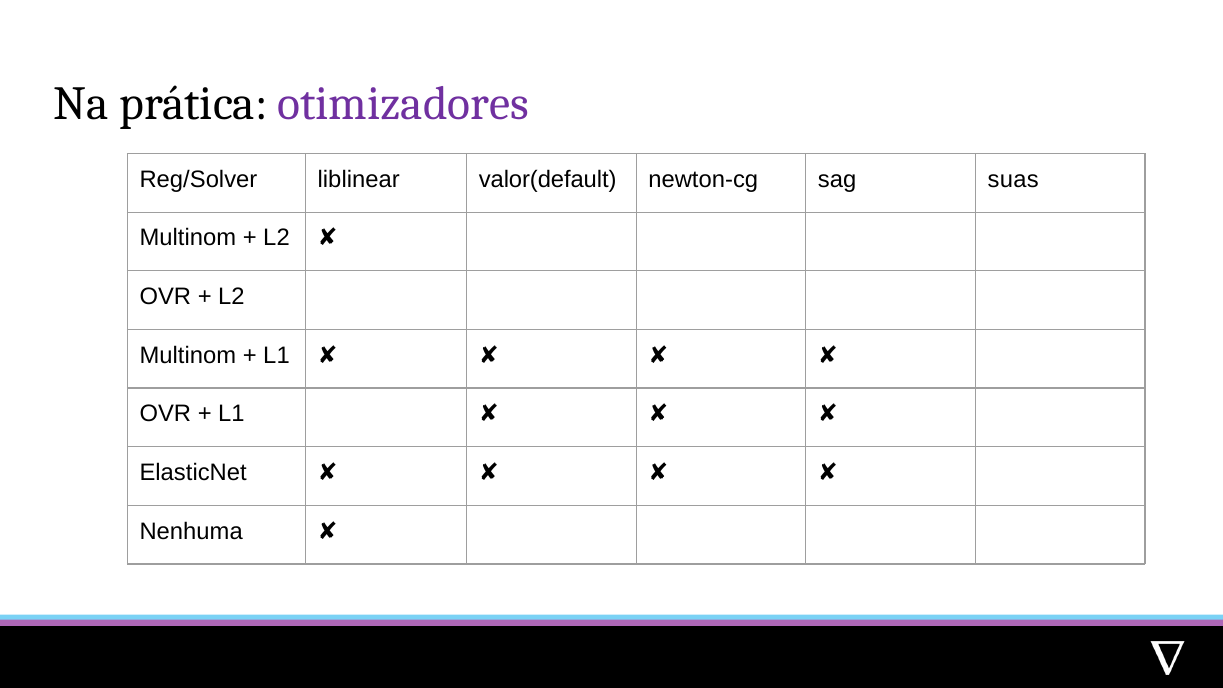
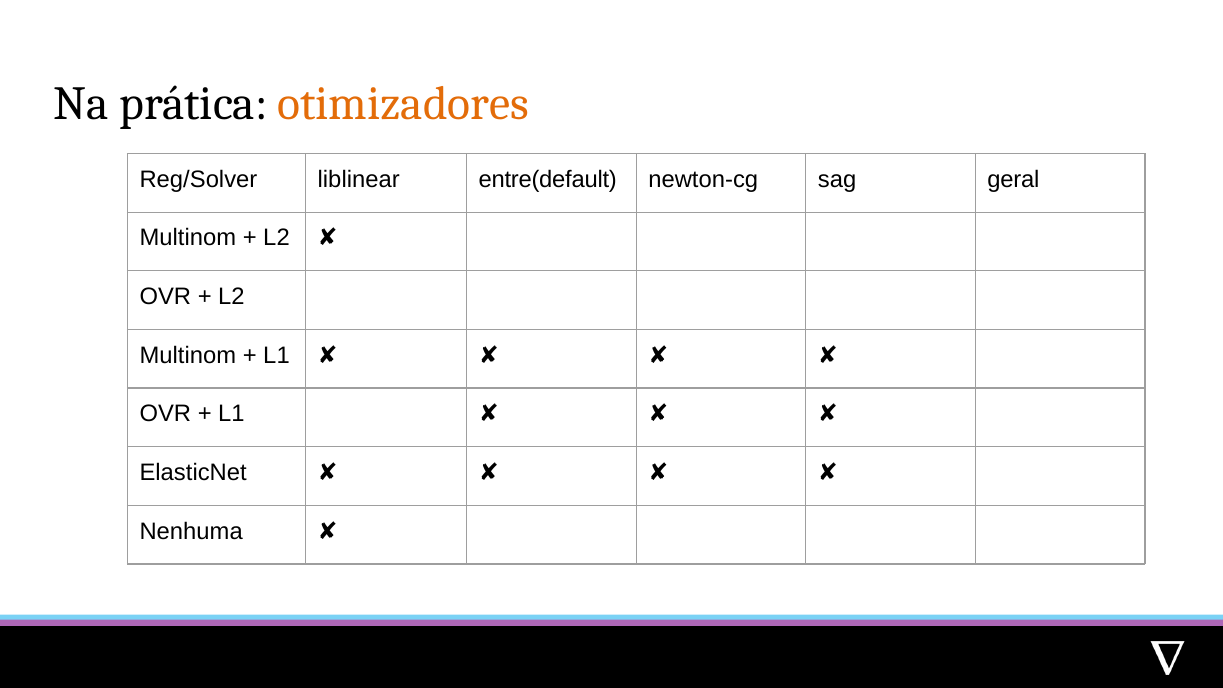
otimizadores colour: purple -> orange
valor(default: valor(default -> entre(default
suas: suas -> geral
